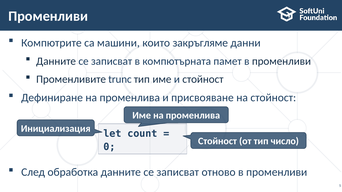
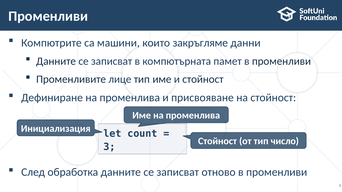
trunc: trunc -> лице
0: 0 -> 3
